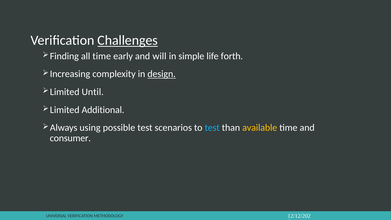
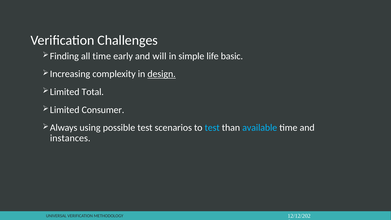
Challenges underline: present -> none
forth: forth -> basic
Until: Until -> Total
Additional: Additional -> Consumer
available colour: yellow -> light blue
consumer: consumer -> instances
